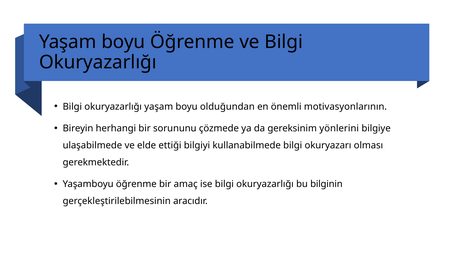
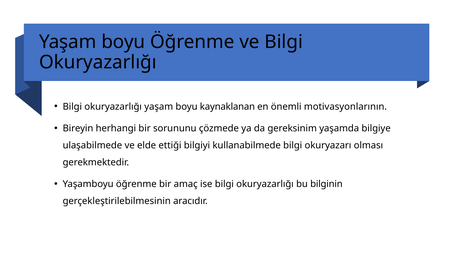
olduğundan: olduğundan -> kaynaklanan
yönlerini: yönlerini -> yaşamda
